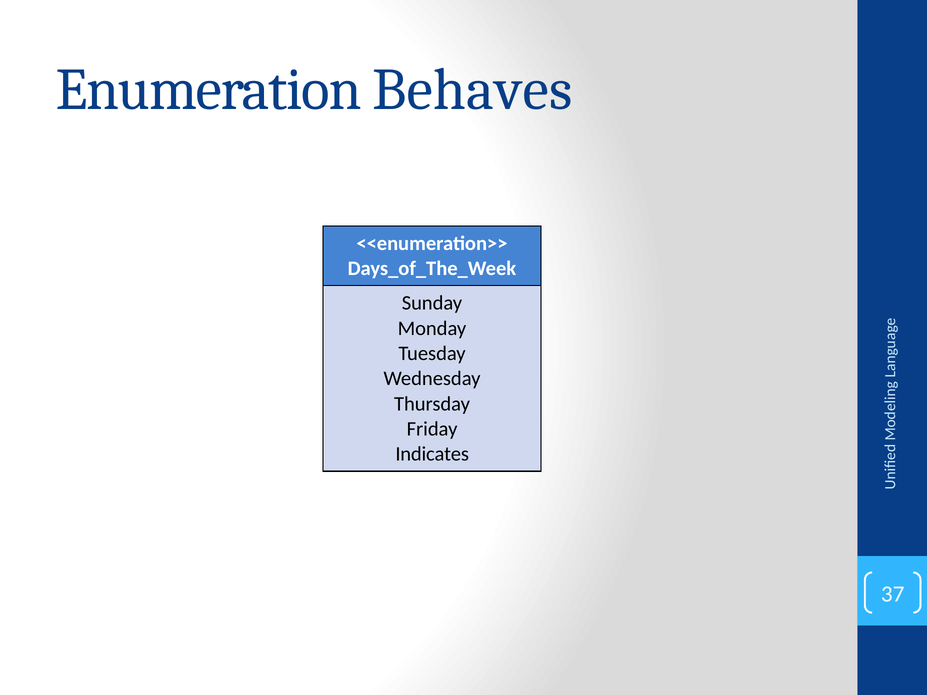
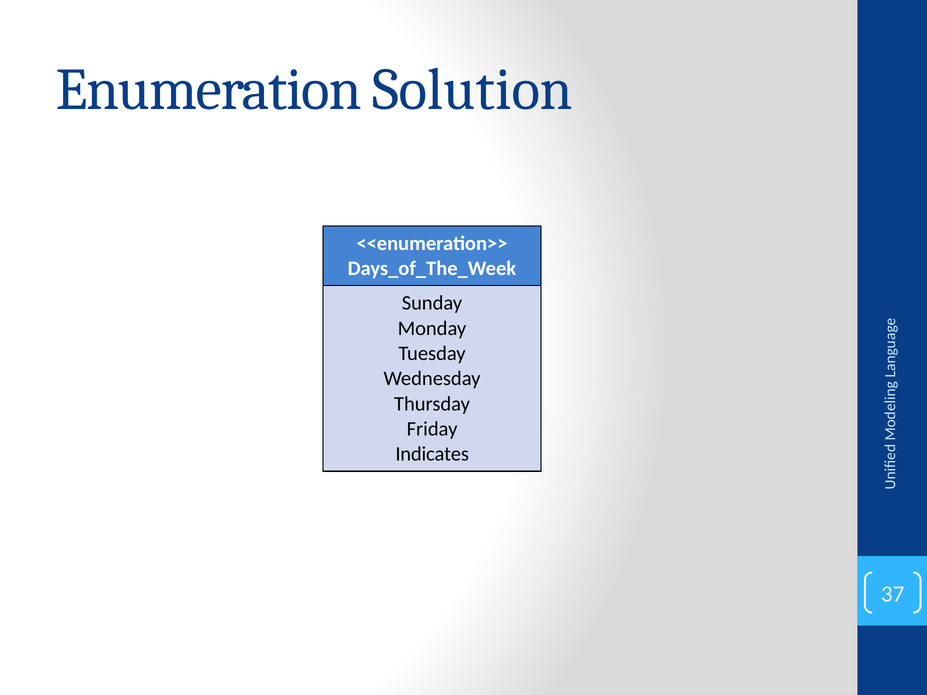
Behaves: Behaves -> Solution
